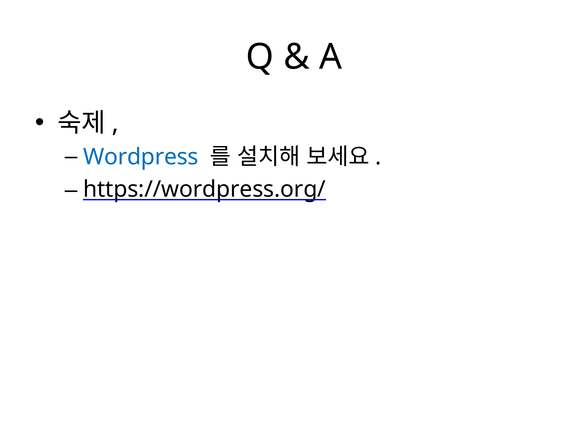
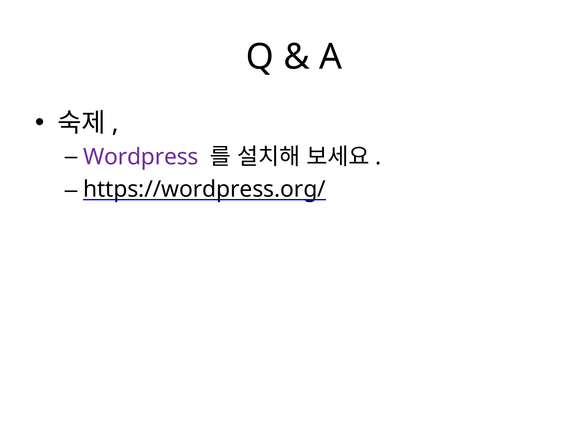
Wordpress colour: blue -> purple
